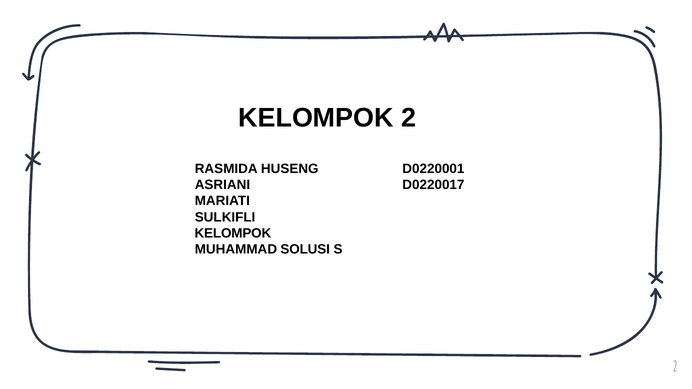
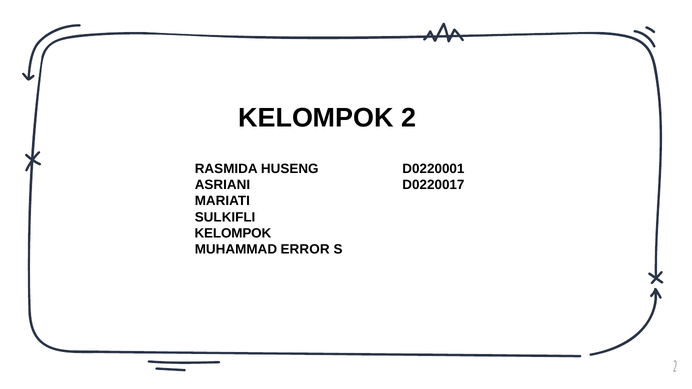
SOLUSI: SOLUSI -> ERROR
